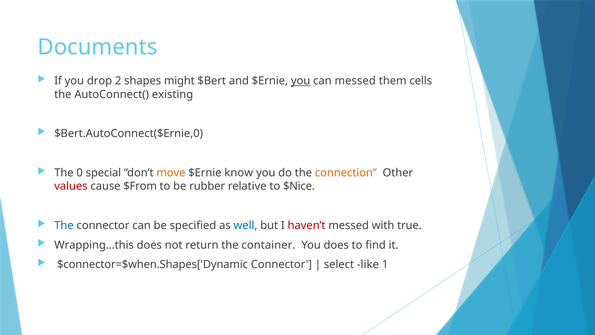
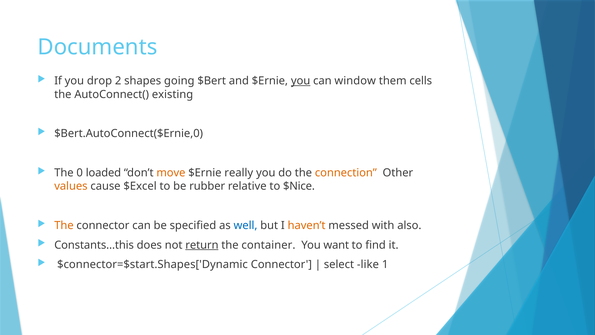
might: might -> going
can messed: messed -> window
special: special -> loaded
know: know -> really
values colour: red -> orange
$From: $From -> $Excel
The at (64, 225) colour: blue -> orange
haven’t colour: red -> orange
true: true -> also
Wrapping…this: Wrapping…this -> Constants…this
return underline: none -> present
You does: does -> want
$connector=$when.Shapes['Dynamic: $connector=$when.Shapes['Dynamic -> $connector=$start.Shapes['Dynamic
